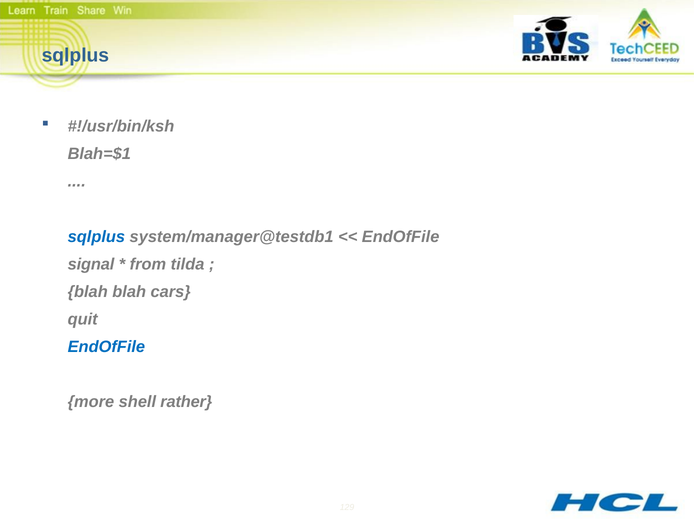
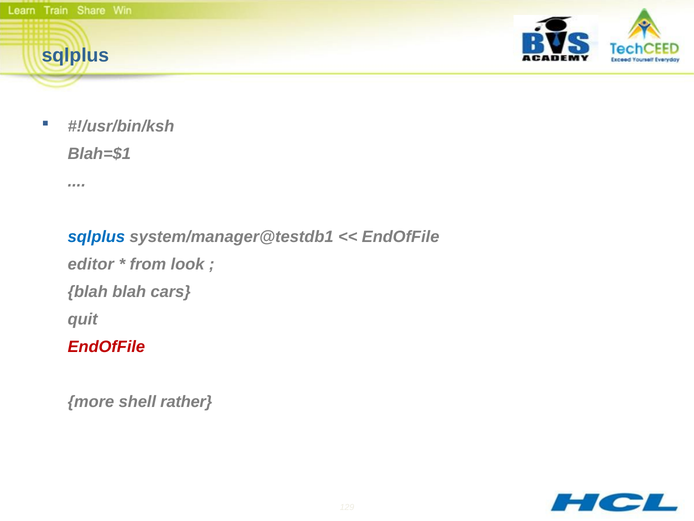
signal: signal -> editor
tilda: tilda -> look
EndOfFile at (106, 346) colour: blue -> red
